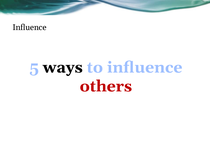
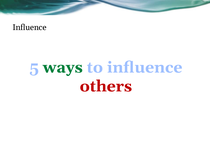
ways colour: black -> green
